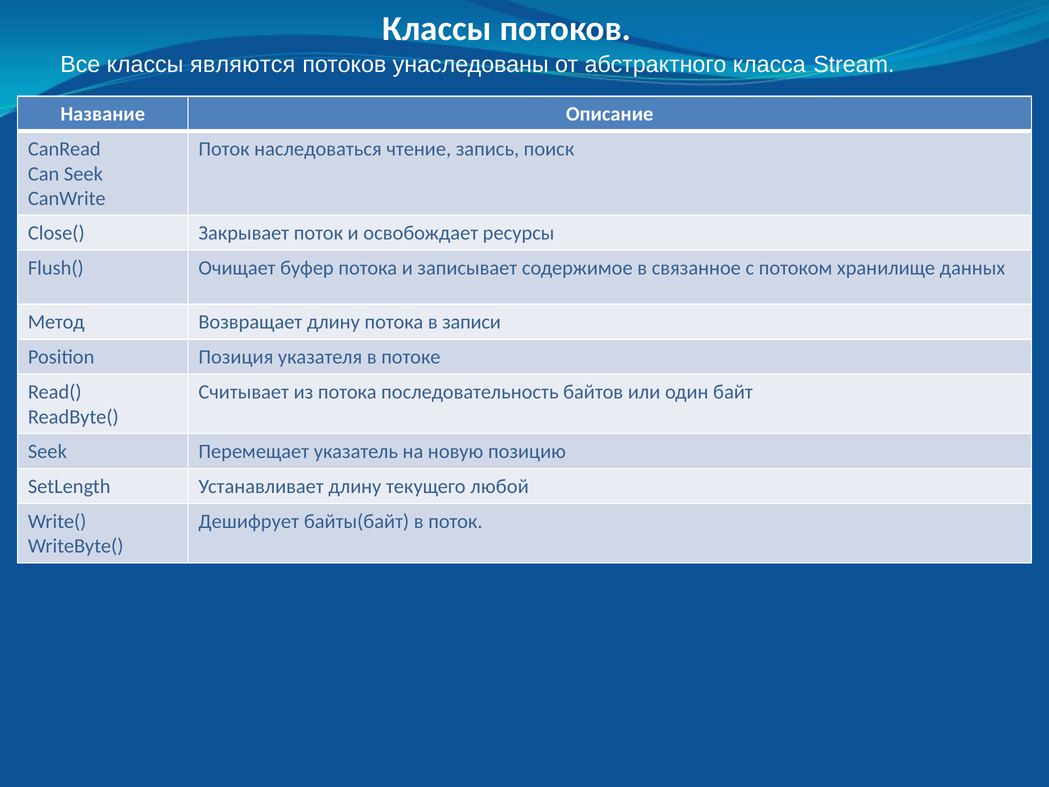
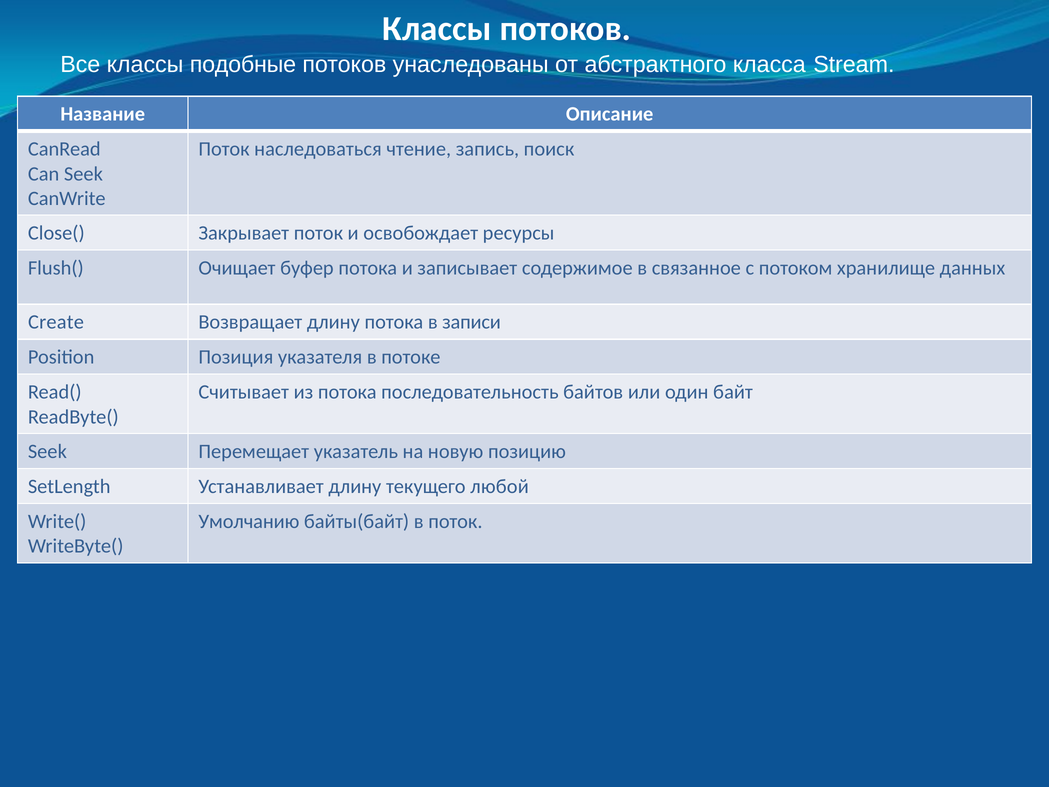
являются: являются -> подобные
Метод: Метод -> Create
Дешифрует: Дешифрует -> Умолчанию
